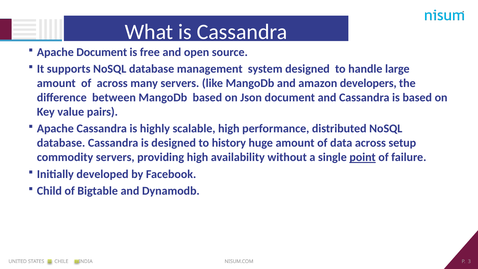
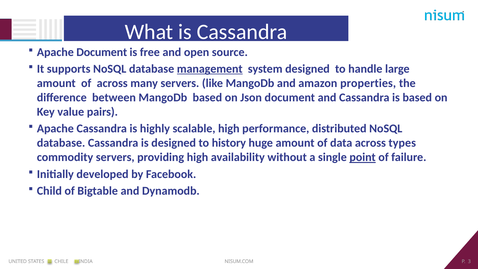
management underline: none -> present
developers: developers -> properties
setup: setup -> types
